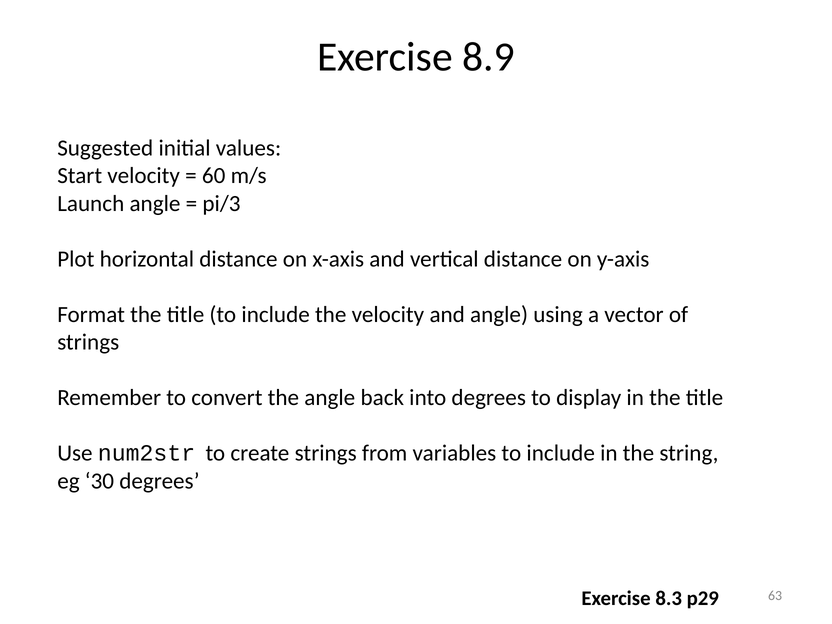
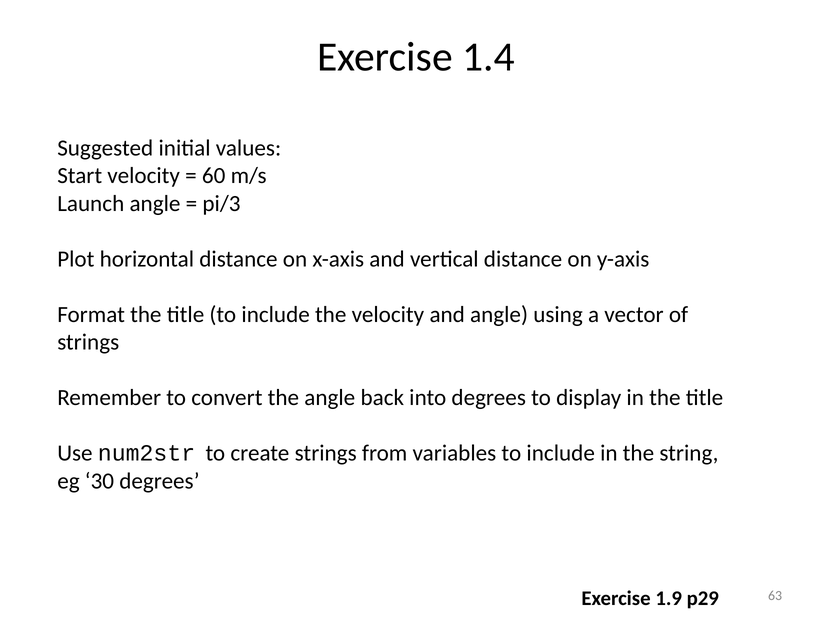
8.9: 8.9 -> 1.4
8.3: 8.3 -> 1.9
